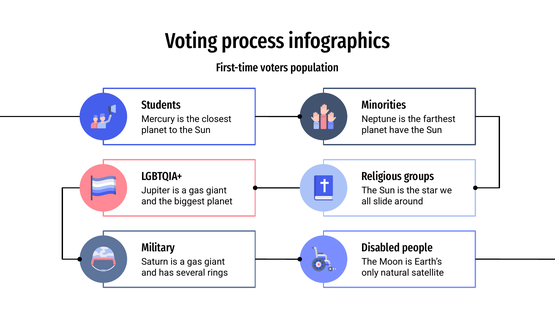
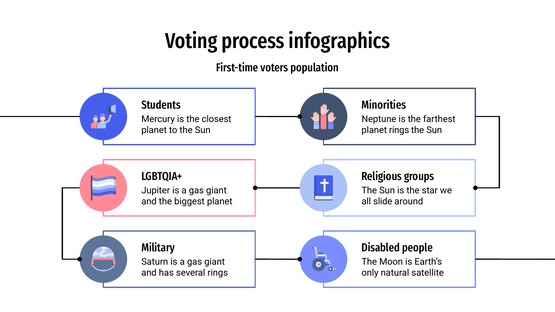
planet have: have -> rings
